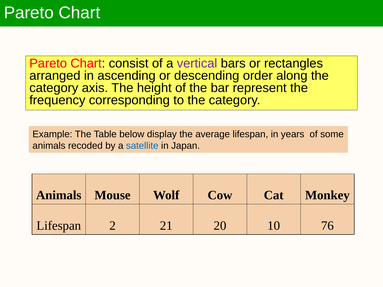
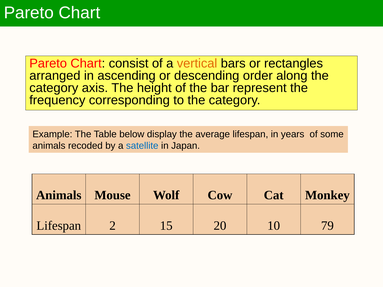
vertical colour: purple -> orange
21: 21 -> 15
76: 76 -> 79
